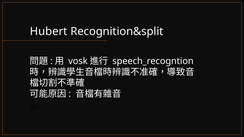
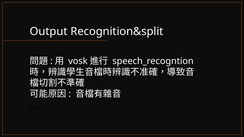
Hubert: Hubert -> Output
